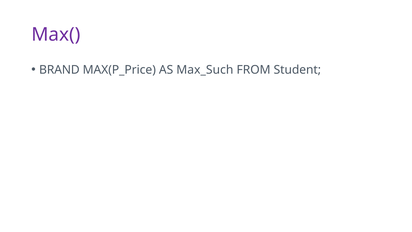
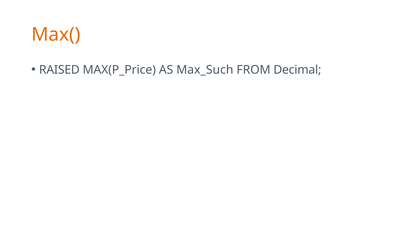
Max( colour: purple -> orange
BRAND: BRAND -> RAISED
Student: Student -> Decimal
